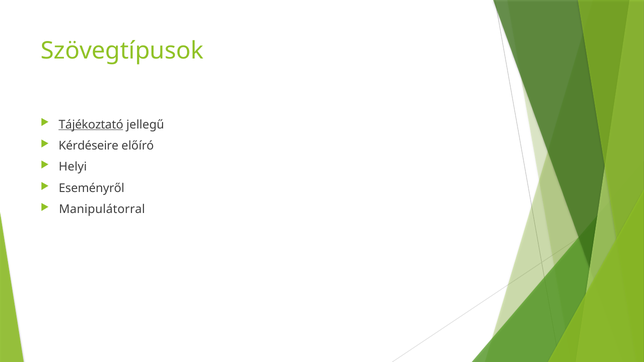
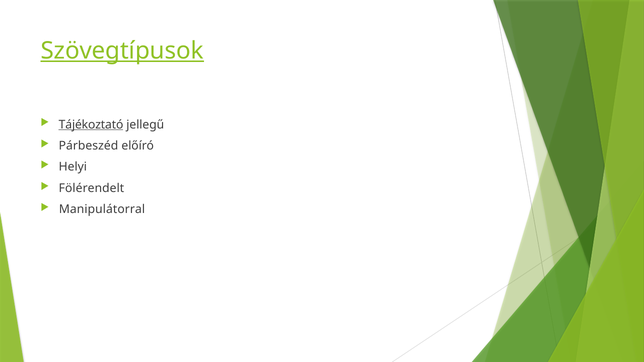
Szövegtípusok underline: none -> present
Kérdéseire: Kérdéseire -> Párbeszéd
Eseményről: Eseményről -> Fölérendelt
